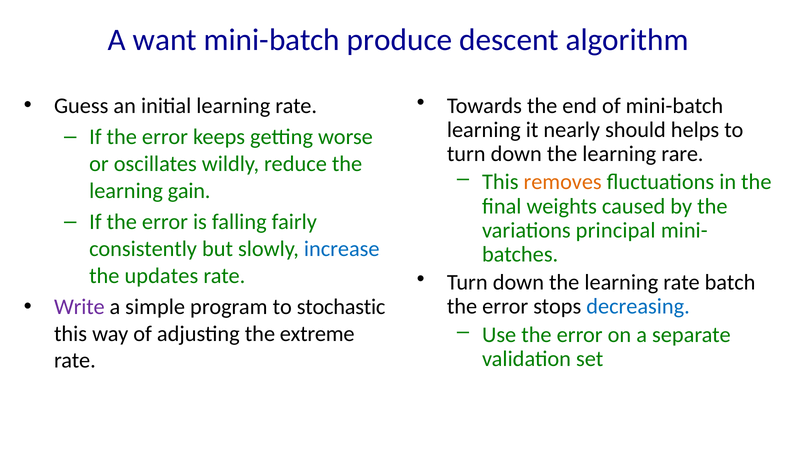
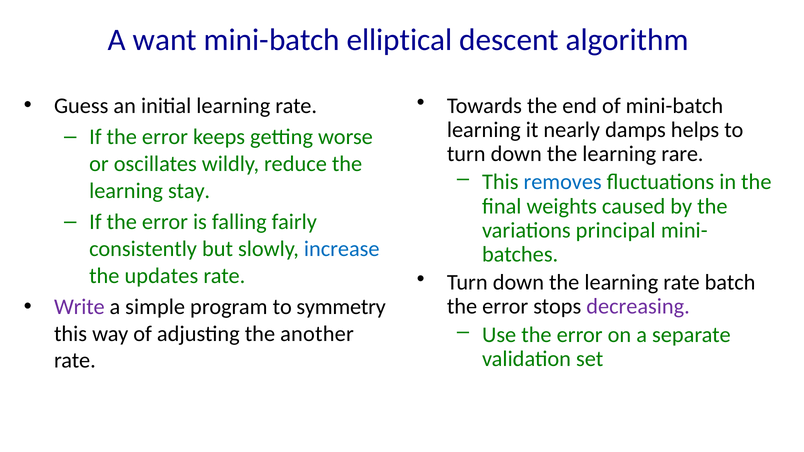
produce: produce -> elliptical
should: should -> damps
removes colour: orange -> blue
gain: gain -> stay
stochastic: stochastic -> symmetry
decreasing colour: blue -> purple
extreme: extreme -> another
